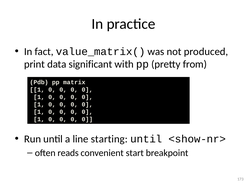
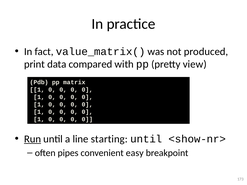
significant: significant -> compared
from: from -> view
Run underline: none -> present
reads: reads -> pipes
start: start -> easy
